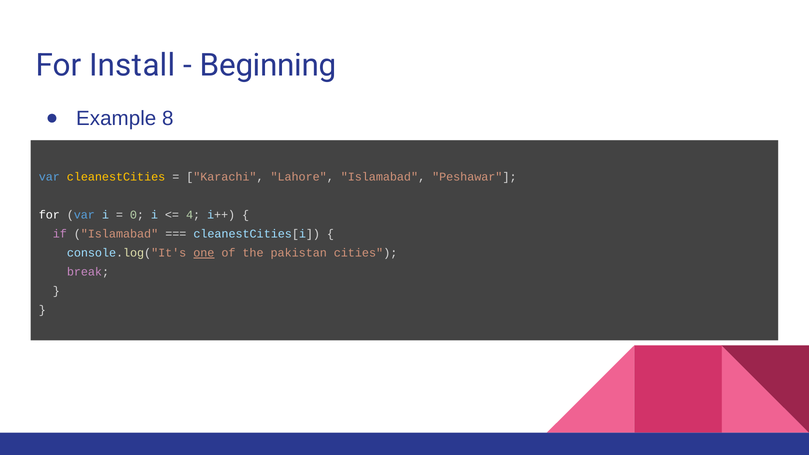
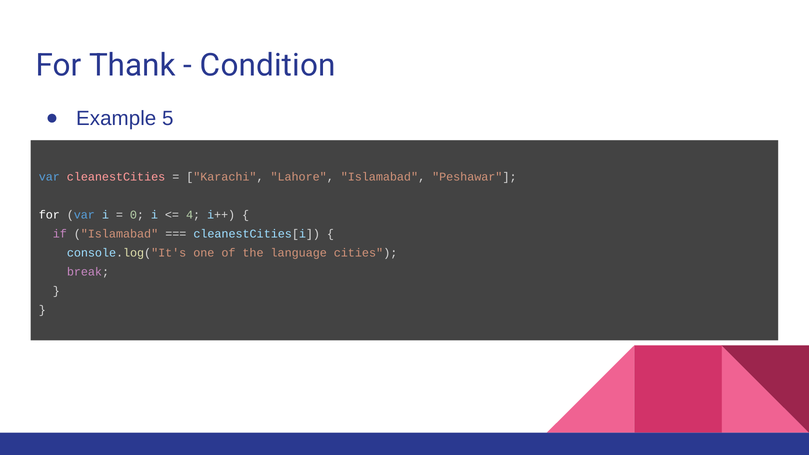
Install: Install -> Thank
Beginning: Beginning -> Condition
8: 8 -> 5
cleanestCities colour: yellow -> pink
one underline: present -> none
pakistan: pakistan -> language
